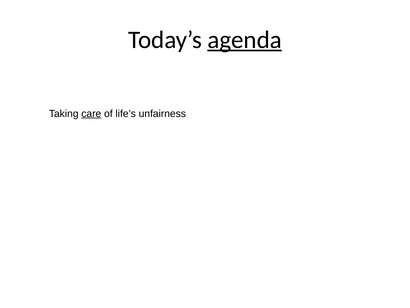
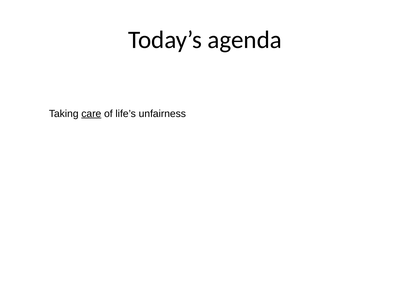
agenda underline: present -> none
